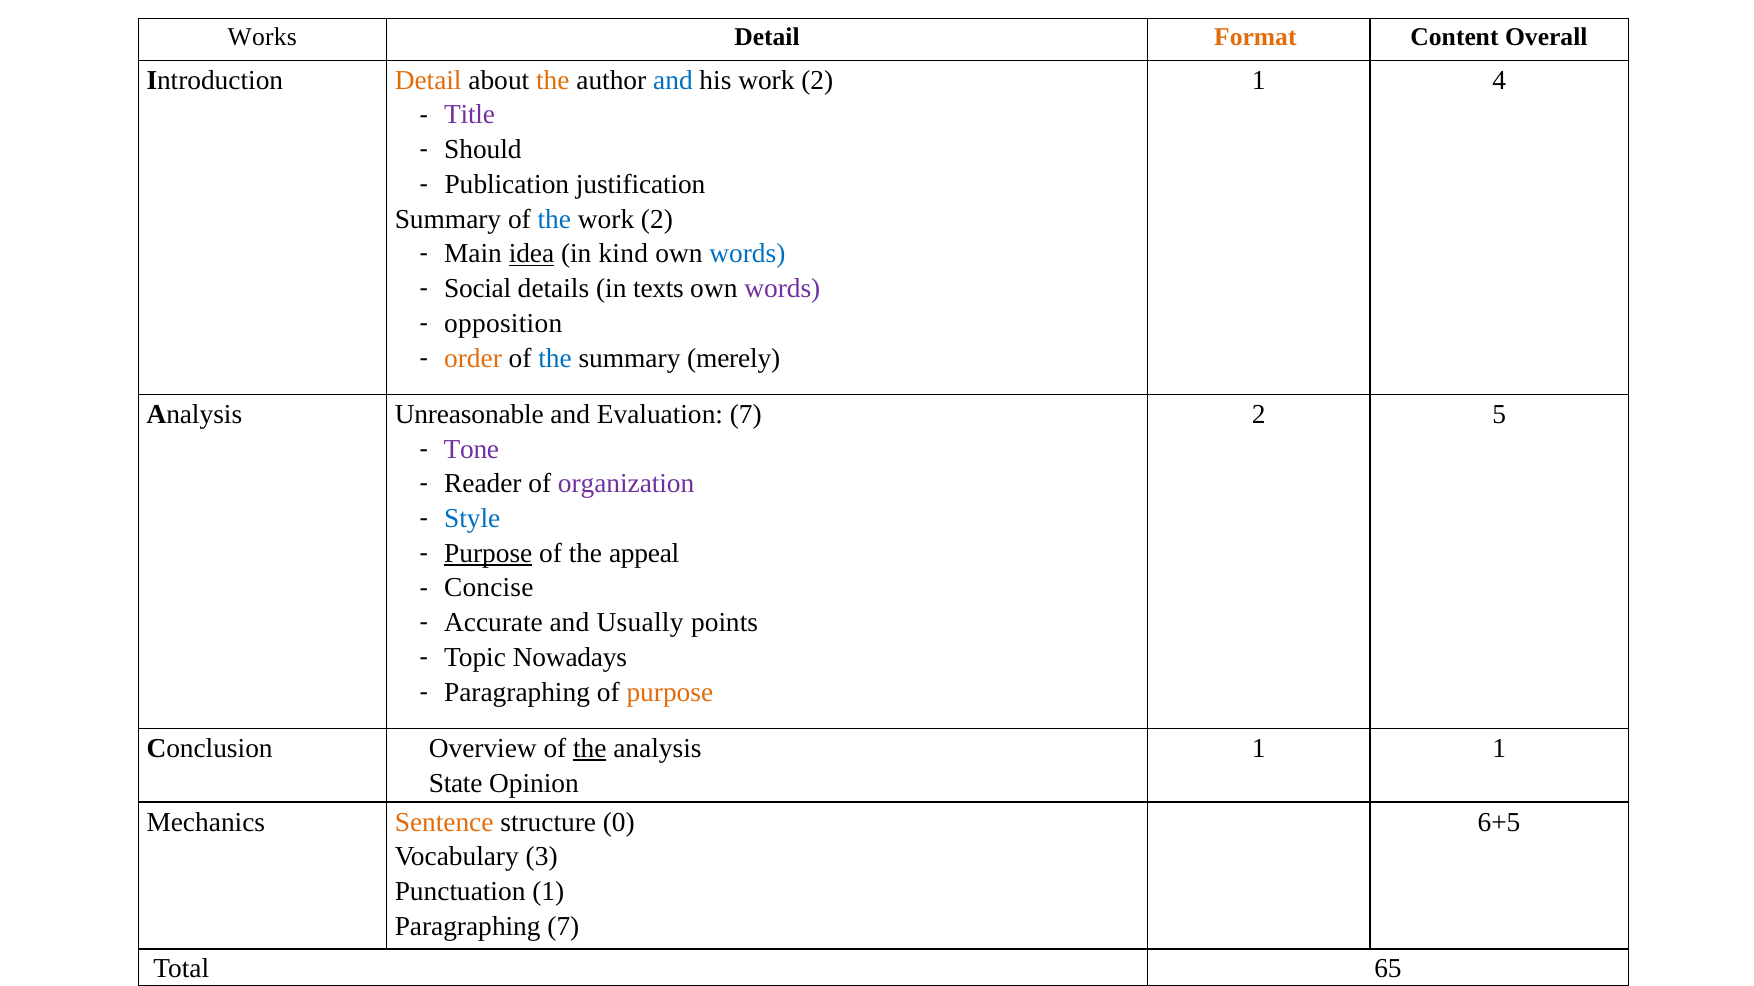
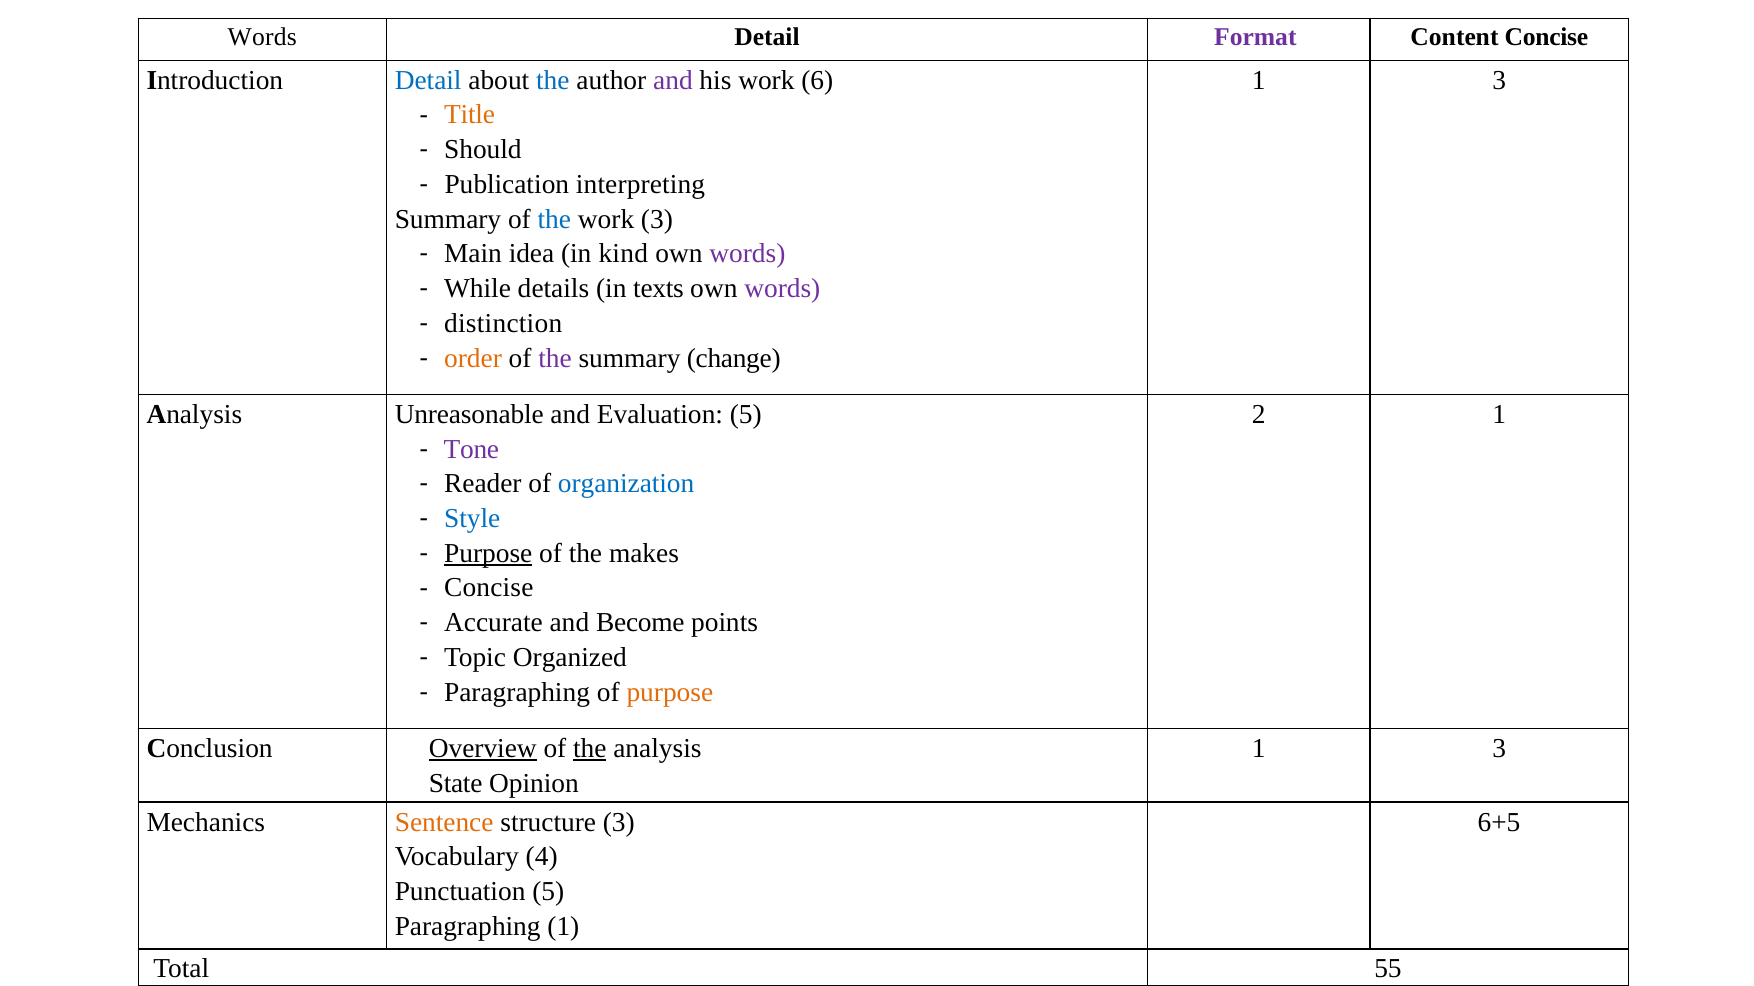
Works at (262, 37): Works -> Words
Format colour: orange -> purple
Content Overall: Overall -> Concise
Detail at (428, 80) colour: orange -> blue
the at (553, 80) colour: orange -> blue
and at (673, 80) colour: blue -> purple
his work 2: 2 -> 6
4 at (1499, 80): 4 -> 3
Title colour: purple -> orange
justification: justification -> interpreting
2 at (657, 219): 2 -> 3
idea underline: present -> none
words at (747, 254) colour: blue -> purple
Social: Social -> While
opposition: opposition -> distinction
the at (555, 358) colour: blue -> purple
merely: merely -> change
Evaluation 7: 7 -> 5
2 5: 5 -> 1
organization colour: purple -> blue
appeal: appeal -> makes
Usually: Usually -> Become
Nowadays: Nowadays -> Organized
Overview underline: none -> present
1 at (1499, 749): 1 -> 3
structure 0: 0 -> 3
3: 3 -> 4
Punctuation 1: 1 -> 5
Paragraphing 7: 7 -> 1
65: 65 -> 55
